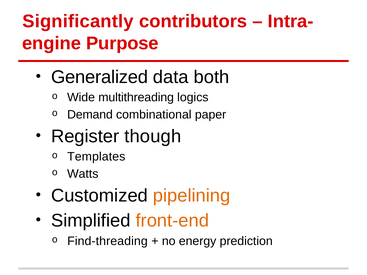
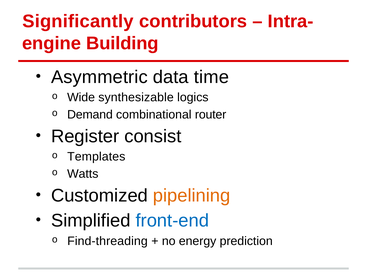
Purpose: Purpose -> Building
Generalized: Generalized -> Asymmetric
both: both -> time
multithreading: multithreading -> synthesizable
paper: paper -> router
though: though -> consist
front-end colour: orange -> blue
